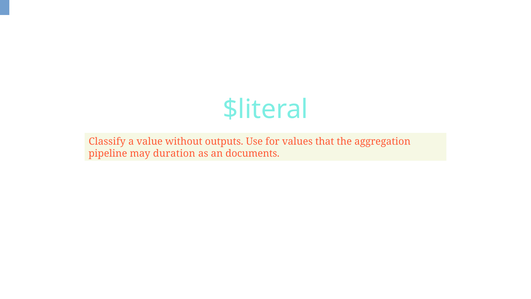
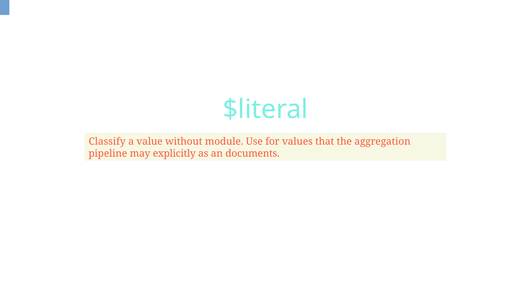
outputs: outputs -> module
duration: duration -> explicitly
